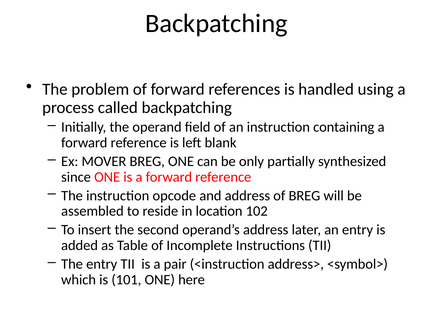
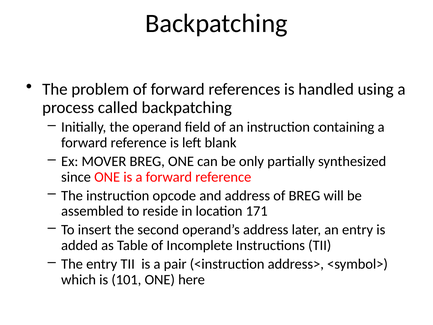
102: 102 -> 171
